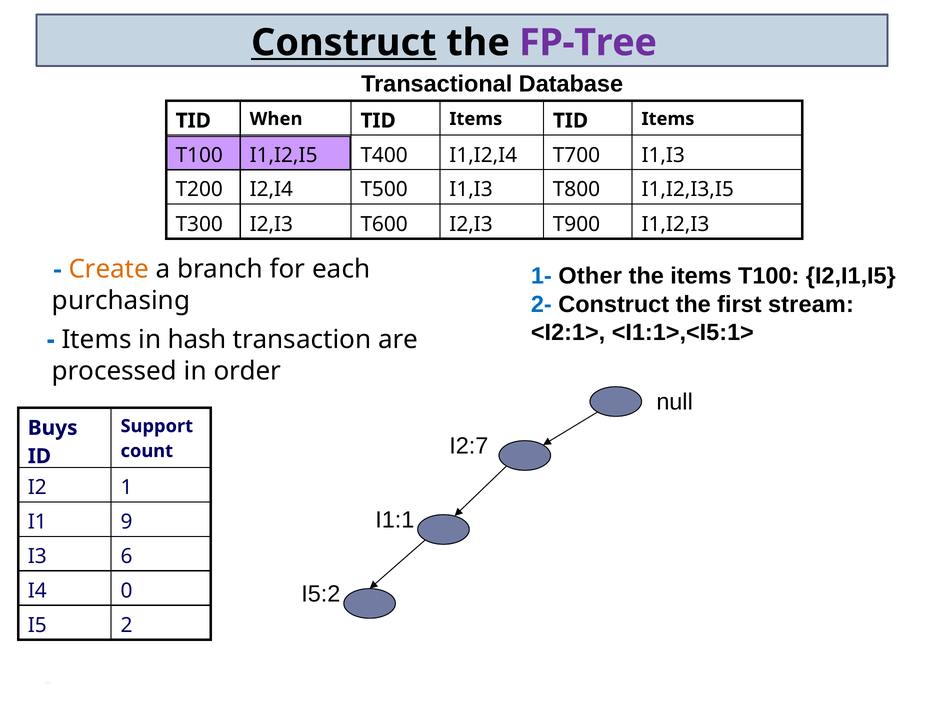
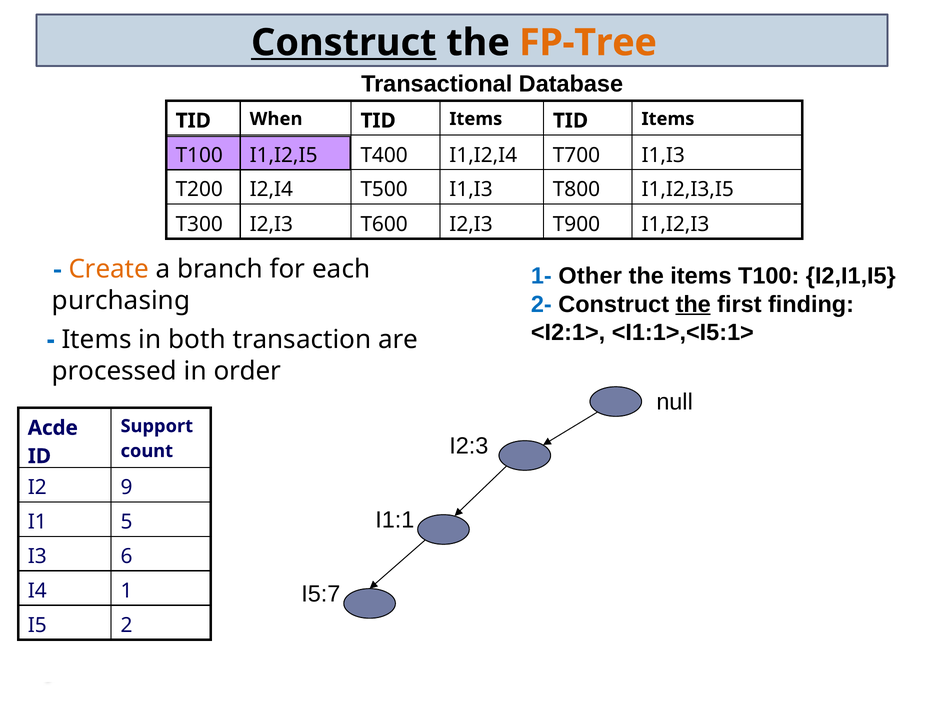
FP-Tree colour: purple -> orange
the at (693, 304) underline: none -> present
stream: stream -> finding
hash: hash -> both
Buys: Buys -> Acde
I2:7: I2:7 -> I2:3
1: 1 -> 9
9: 9 -> 5
I5:2: I5:2 -> I5:7
0: 0 -> 1
